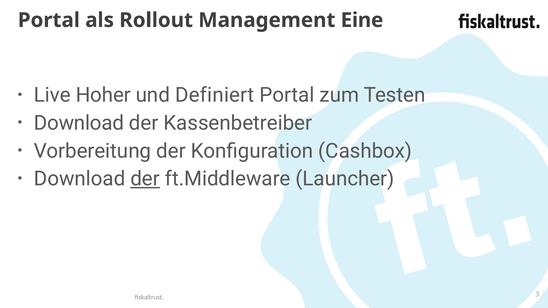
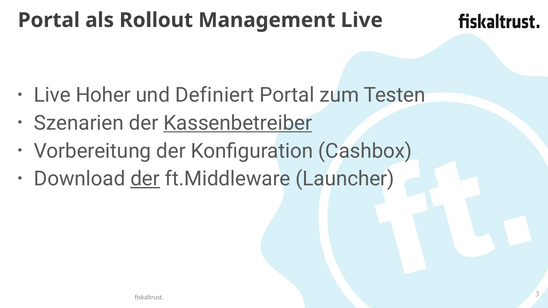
Management Eine: Eine -> Live
Download at (79, 123): Download -> Szenarien
Kassenbetreiber underline: none -> present
